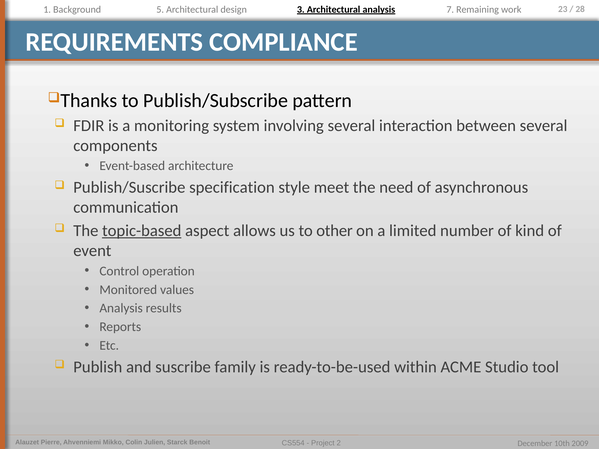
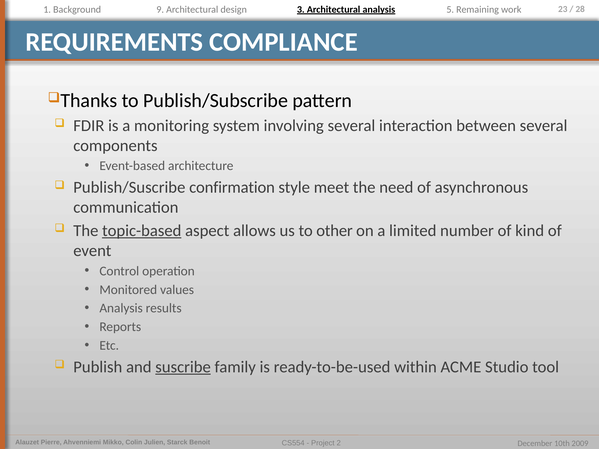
5: 5 -> 9
7: 7 -> 5
specification: specification -> confirmation
suscribe underline: none -> present
